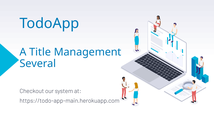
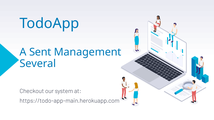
Title: Title -> Sent
